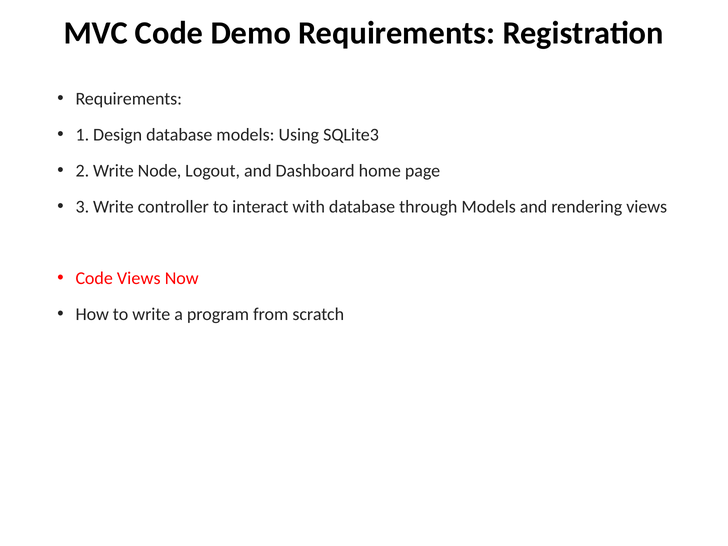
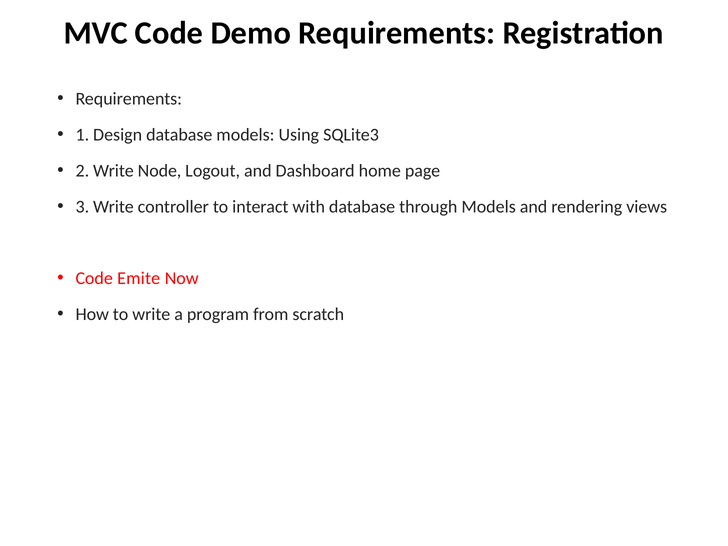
Code Views: Views -> Emite
